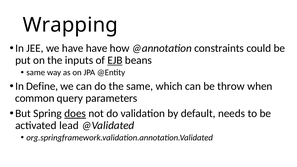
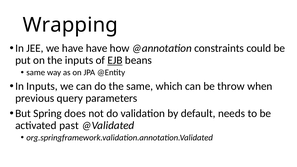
In Define: Define -> Inputs
common: common -> previous
does underline: present -> none
lead: lead -> past
